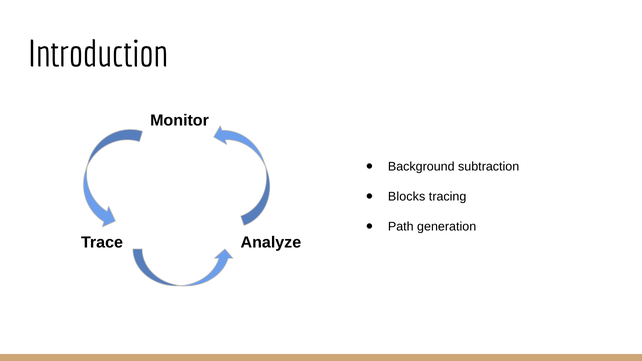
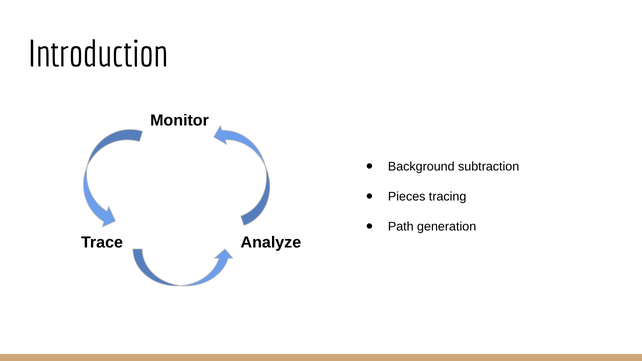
Blocks: Blocks -> Pieces
